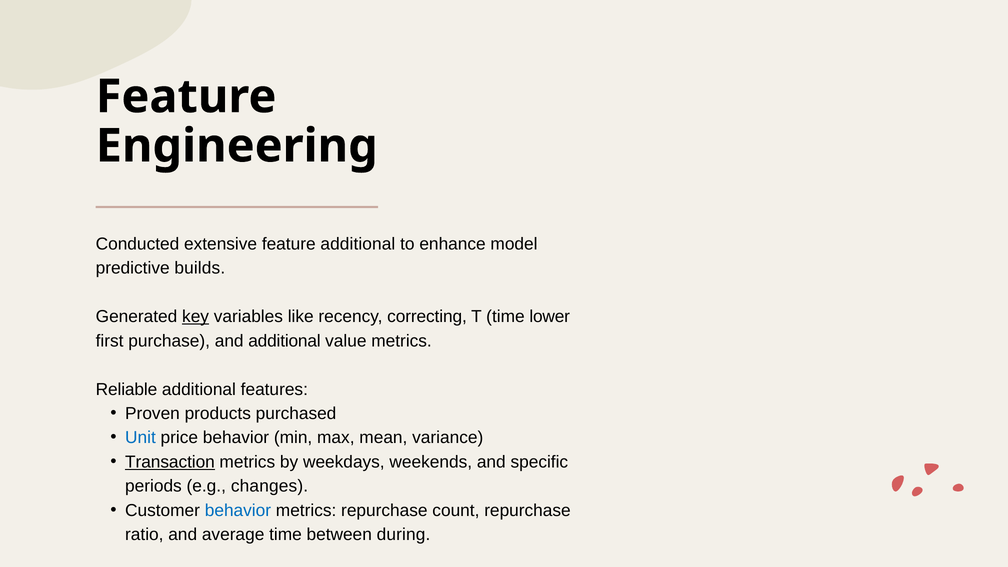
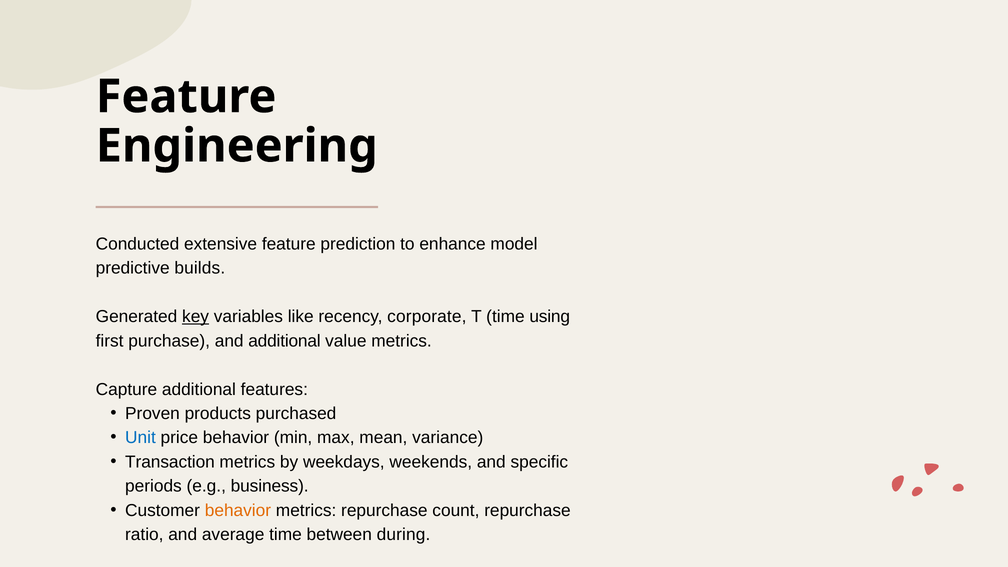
feature additional: additional -> prediction
correcting: correcting -> corporate
lower: lower -> using
Reliable: Reliable -> Capture
Transaction underline: present -> none
changes: changes -> business
behavior at (238, 510) colour: blue -> orange
